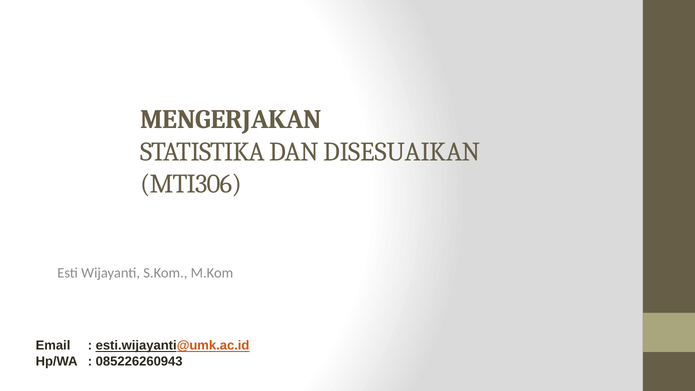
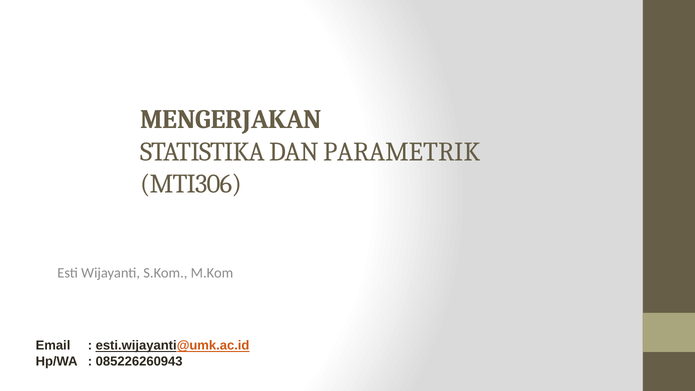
DISESUAIKAN: DISESUAIKAN -> PARAMETRIK
